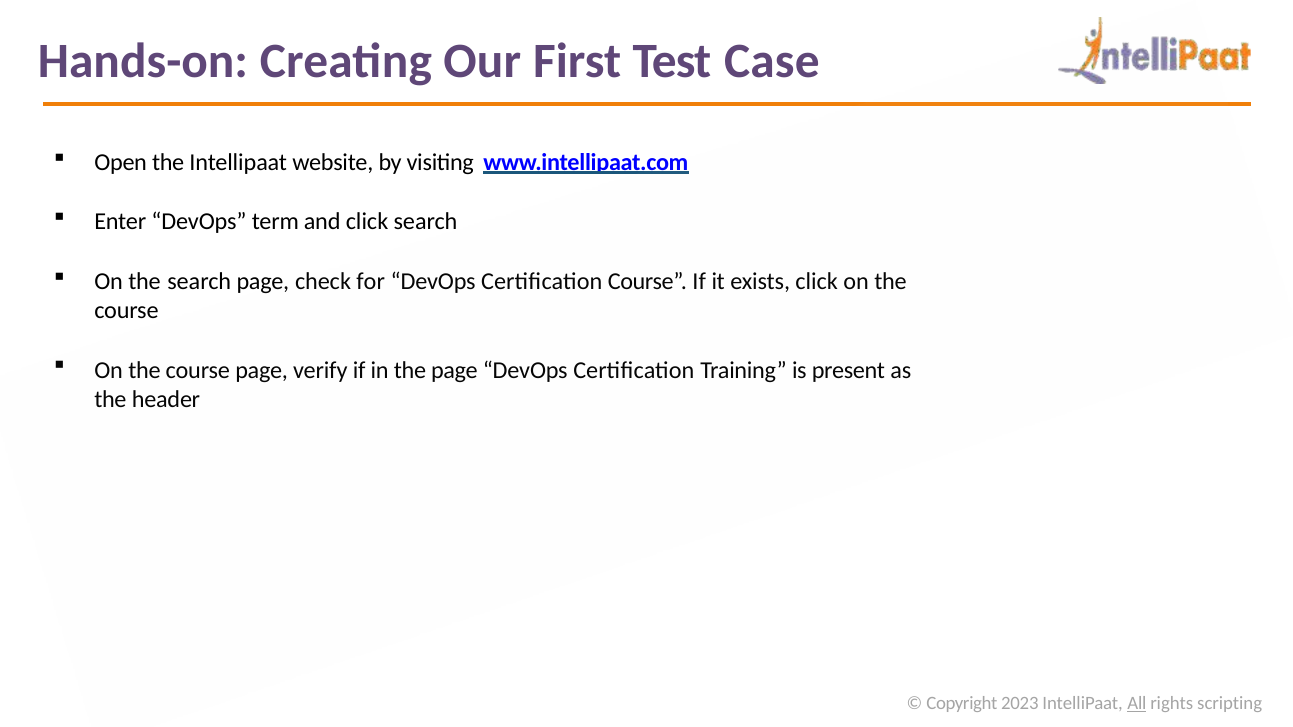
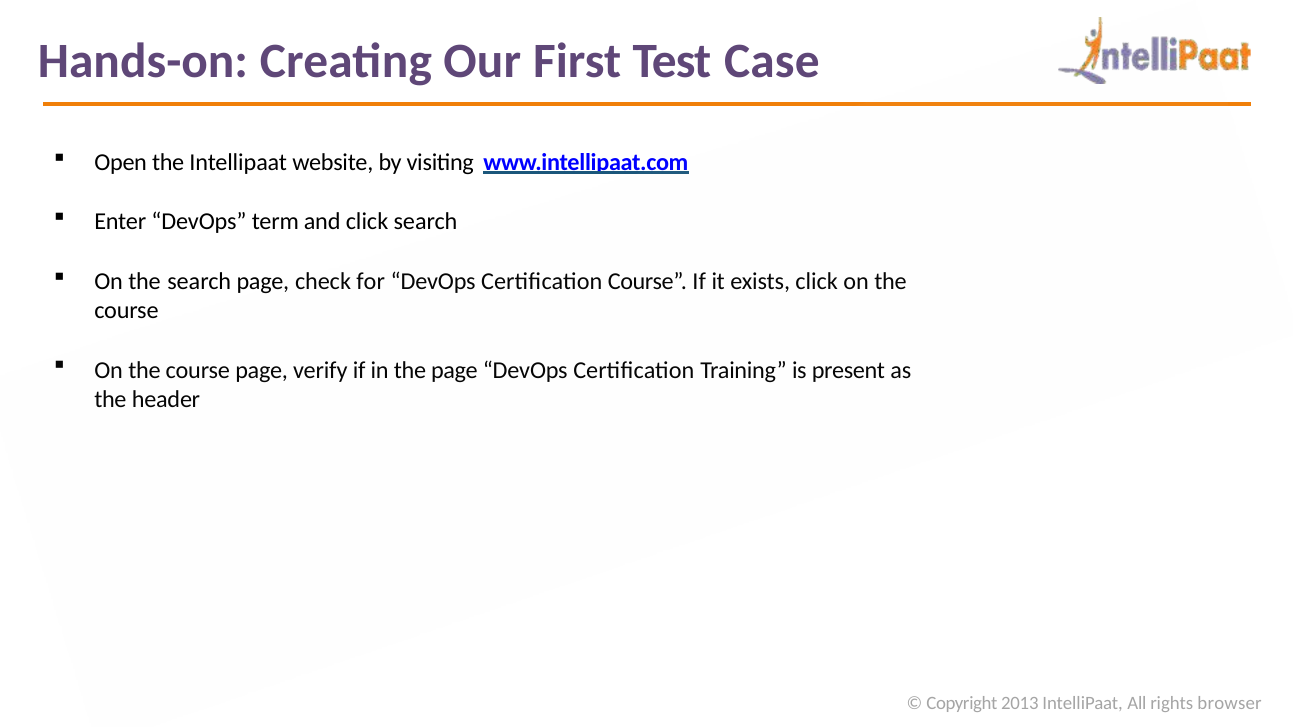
2023: 2023 -> 2013
All underline: present -> none
scripting: scripting -> browser
